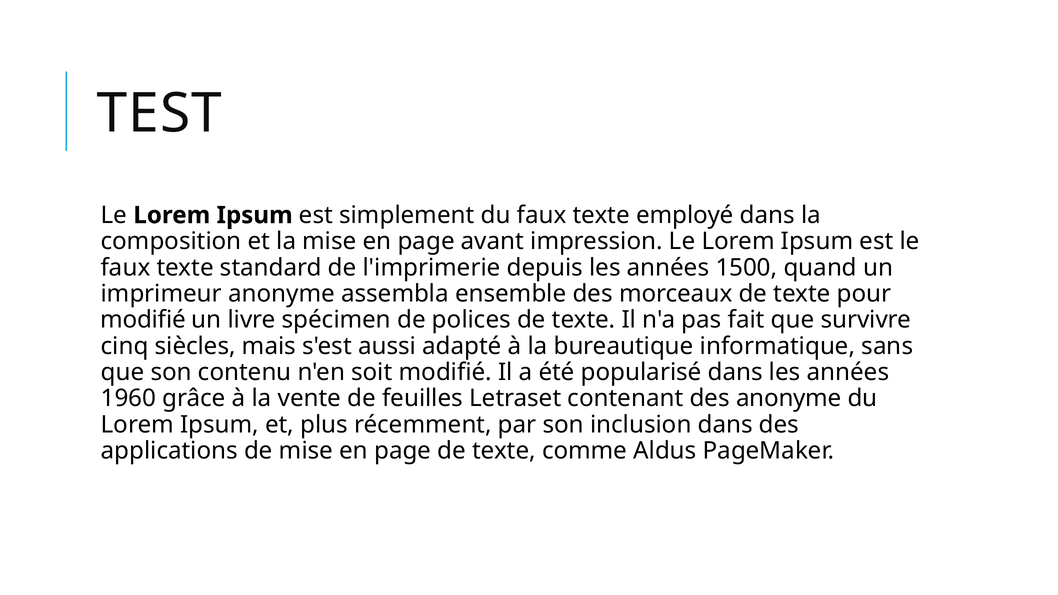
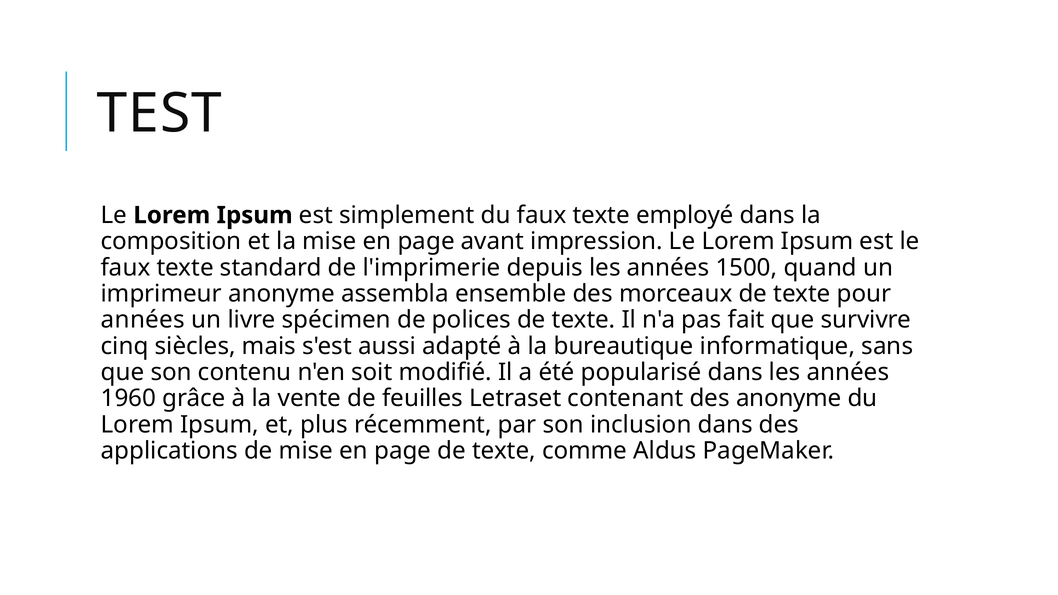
modifié at (143, 320): modifié -> années
